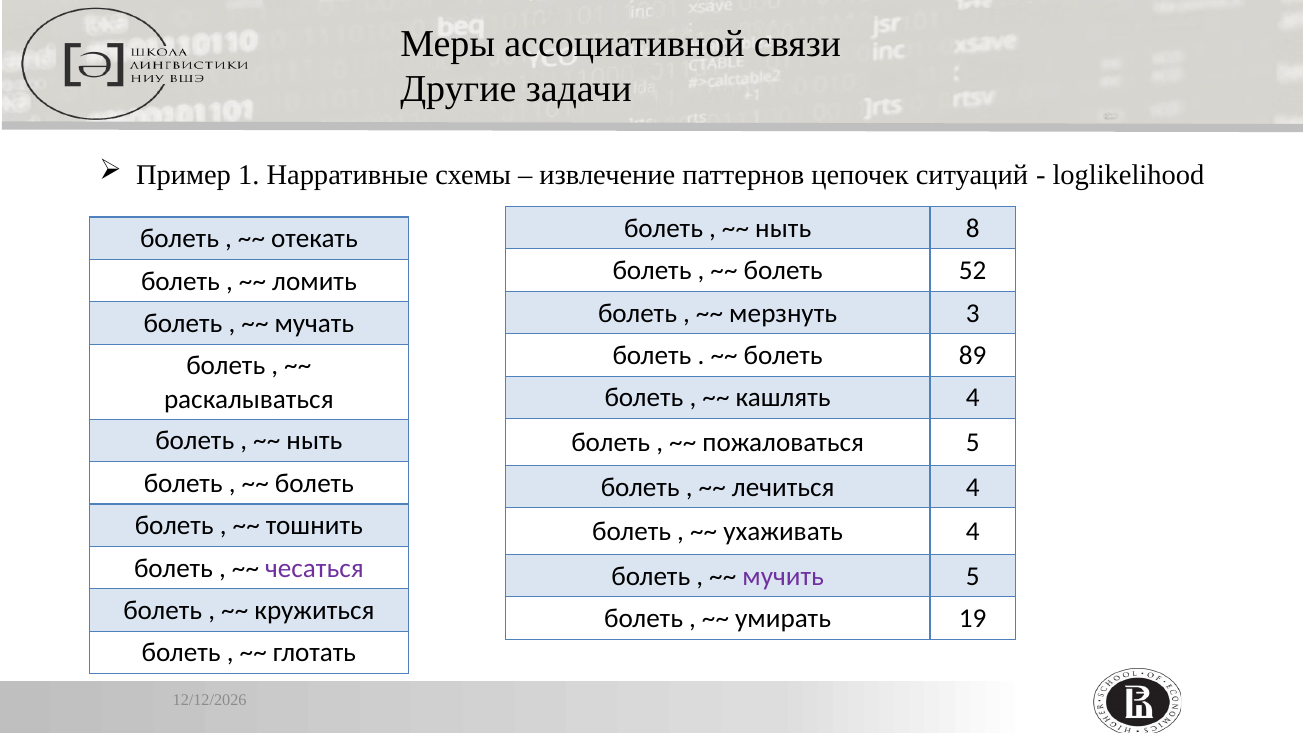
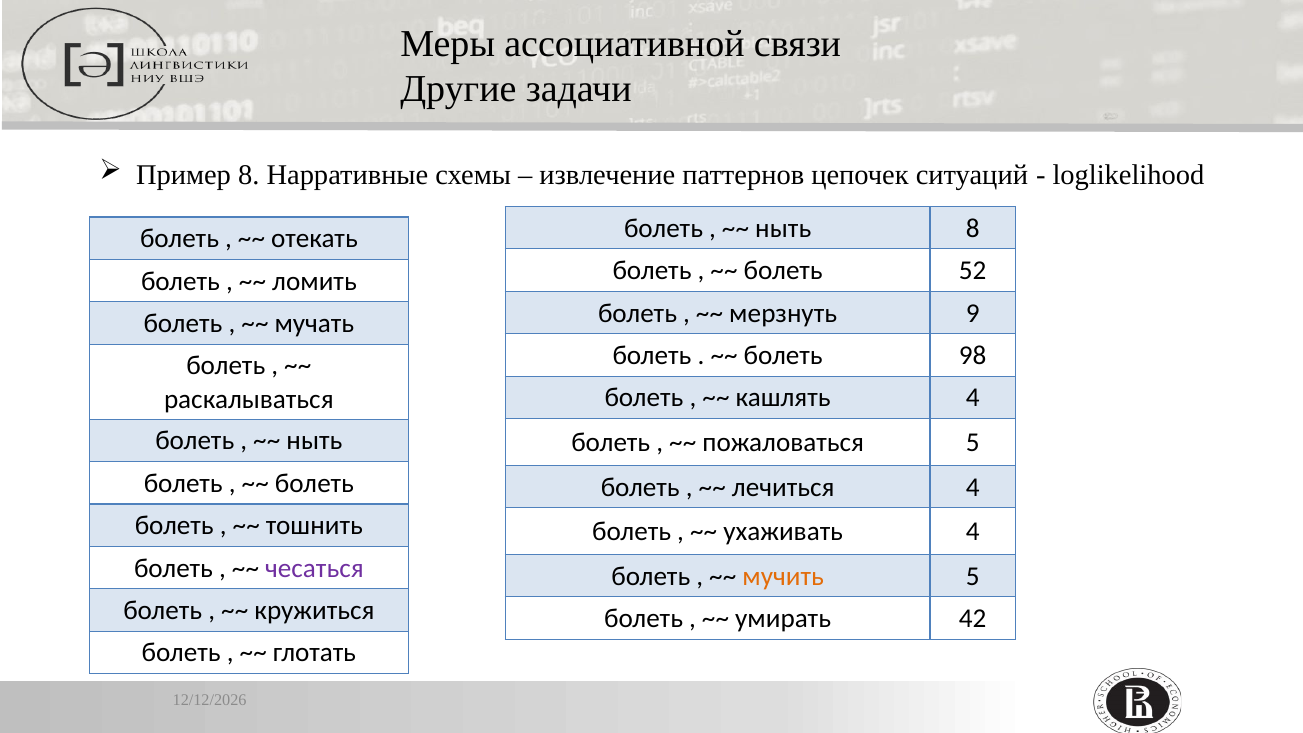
Пример 1: 1 -> 8
3: 3 -> 9
89: 89 -> 98
мучить colour: purple -> orange
19: 19 -> 42
